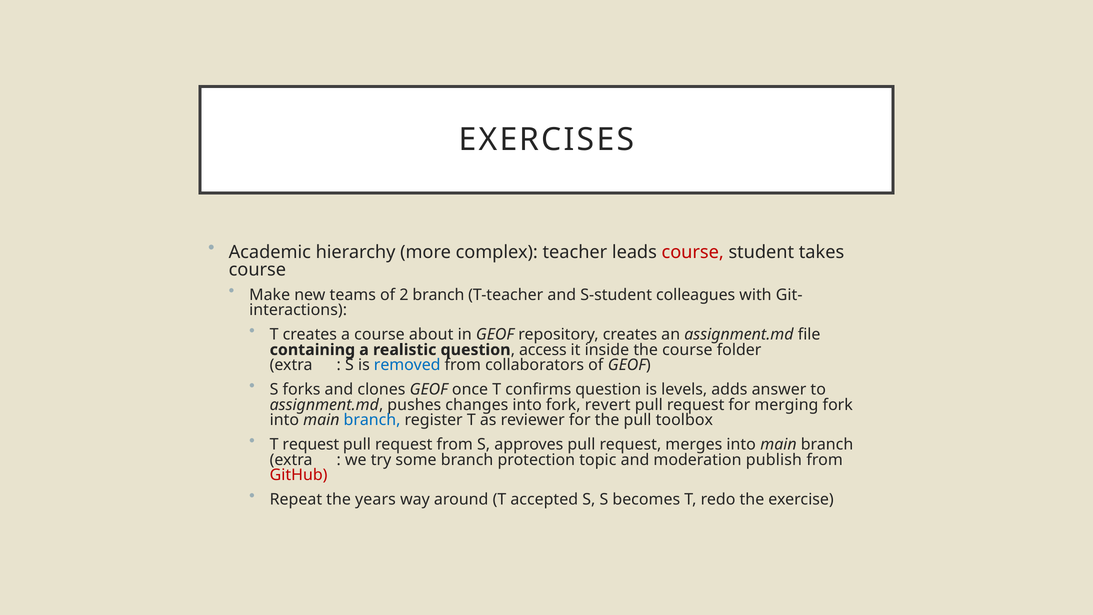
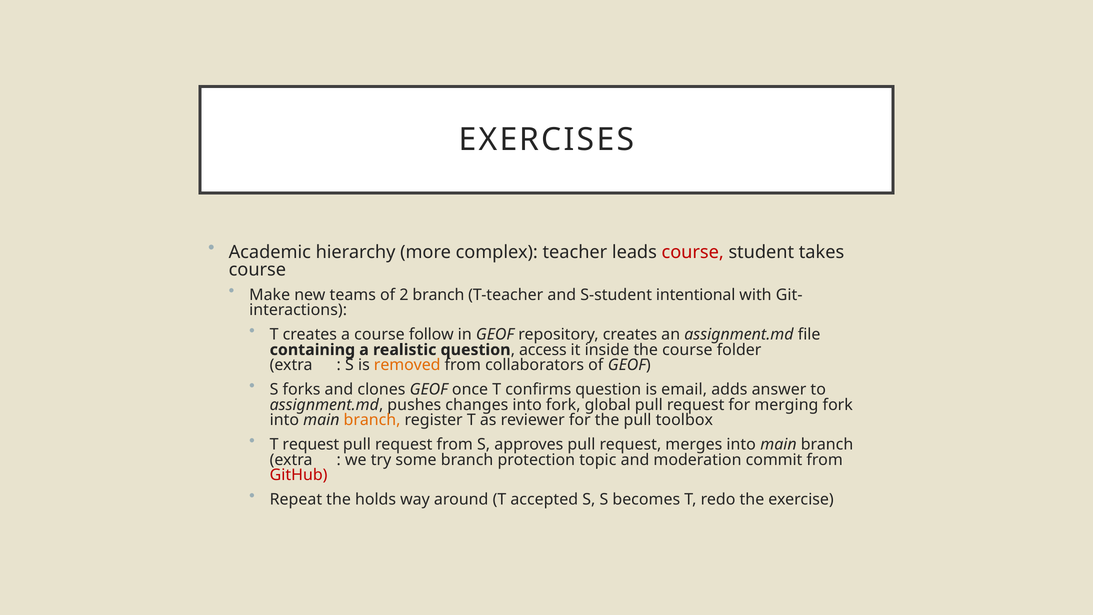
colleagues: colleagues -> intentional
about: about -> follow
removed colour: blue -> orange
levels: levels -> email
revert: revert -> global
branch at (372, 420) colour: blue -> orange
publish: publish -> commit
years: years -> holds
